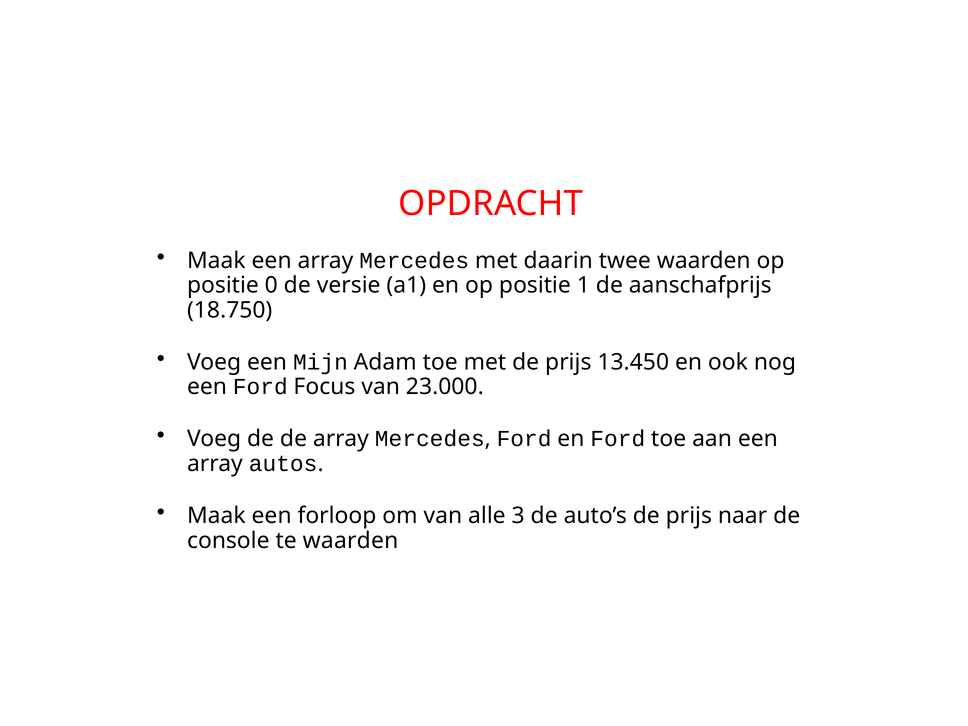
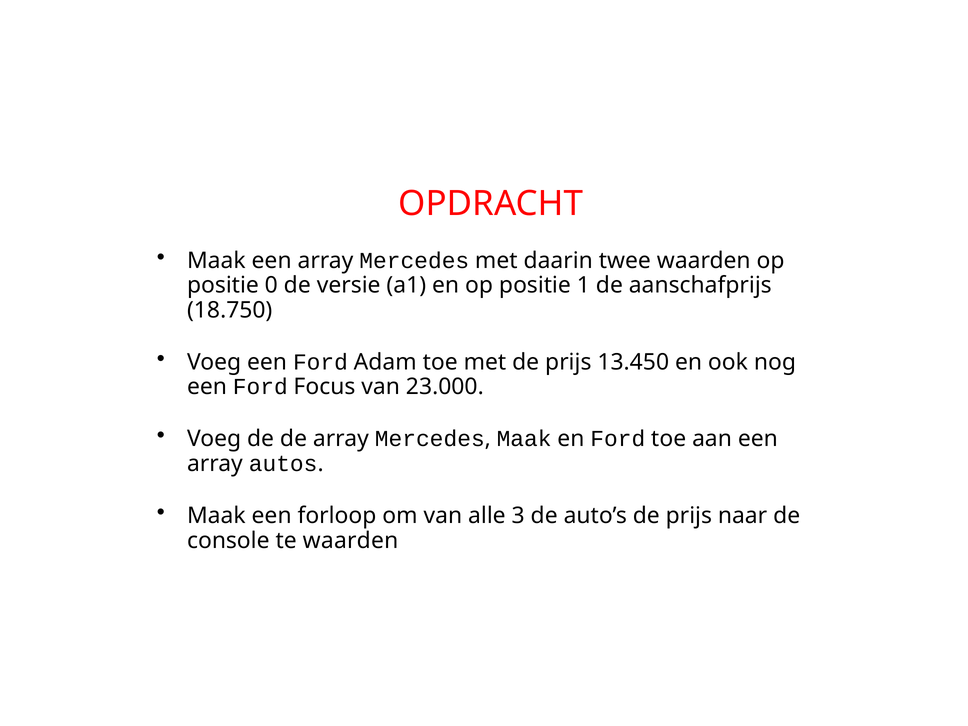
Voeg een Mijn: Mijn -> Ford
Mercedes Ford: Ford -> Maak
